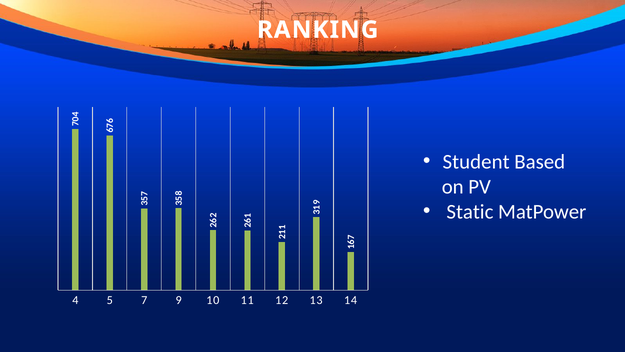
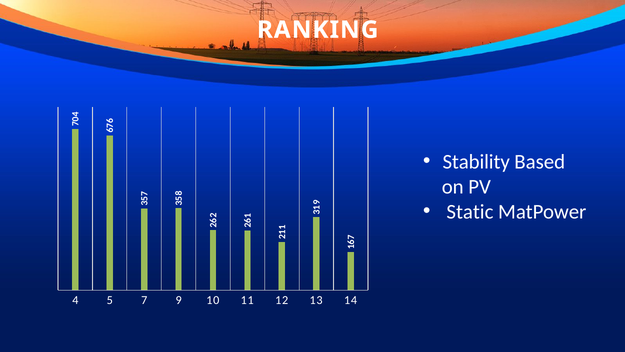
Student: Student -> Stability
